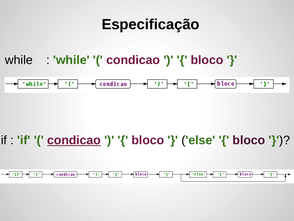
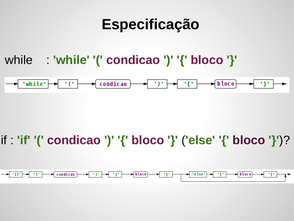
condicao at (74, 140) underline: present -> none
